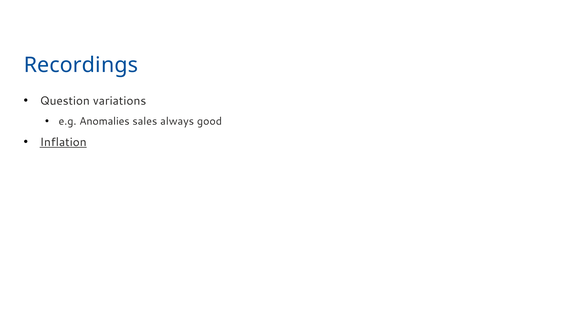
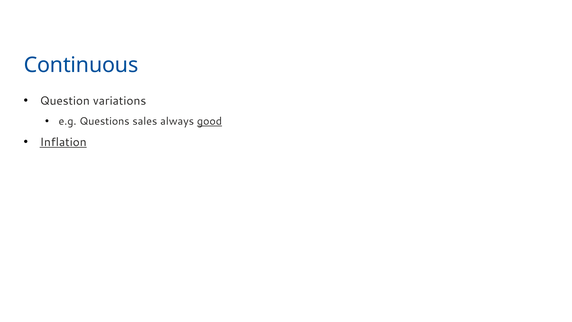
Recordings: Recordings -> Continuous
Anomalies: Anomalies -> Questions
good underline: none -> present
